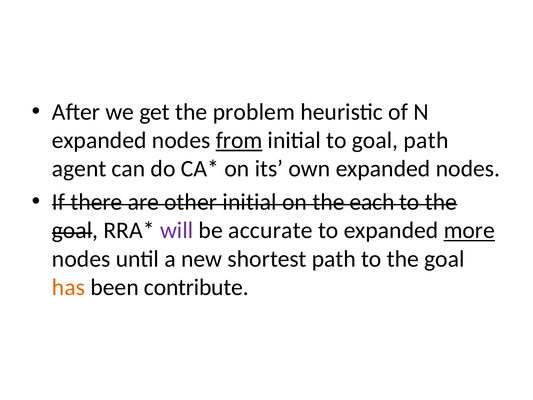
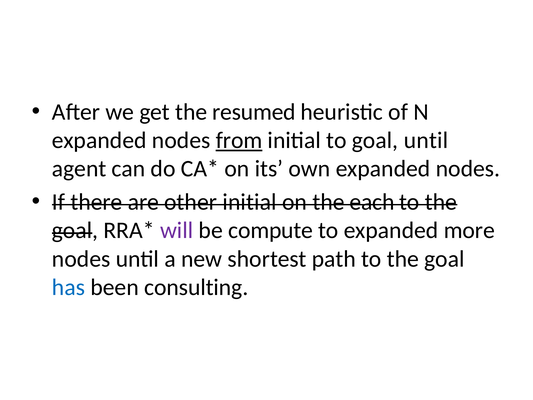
problem: problem -> resumed
goal path: path -> until
accurate: accurate -> compute
more underline: present -> none
has colour: orange -> blue
contribute: contribute -> consulting
